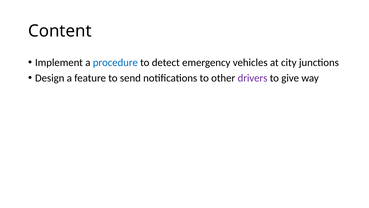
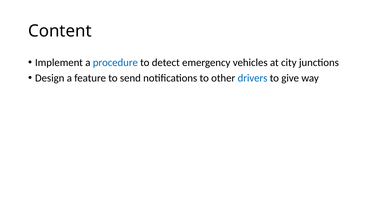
drivers colour: purple -> blue
